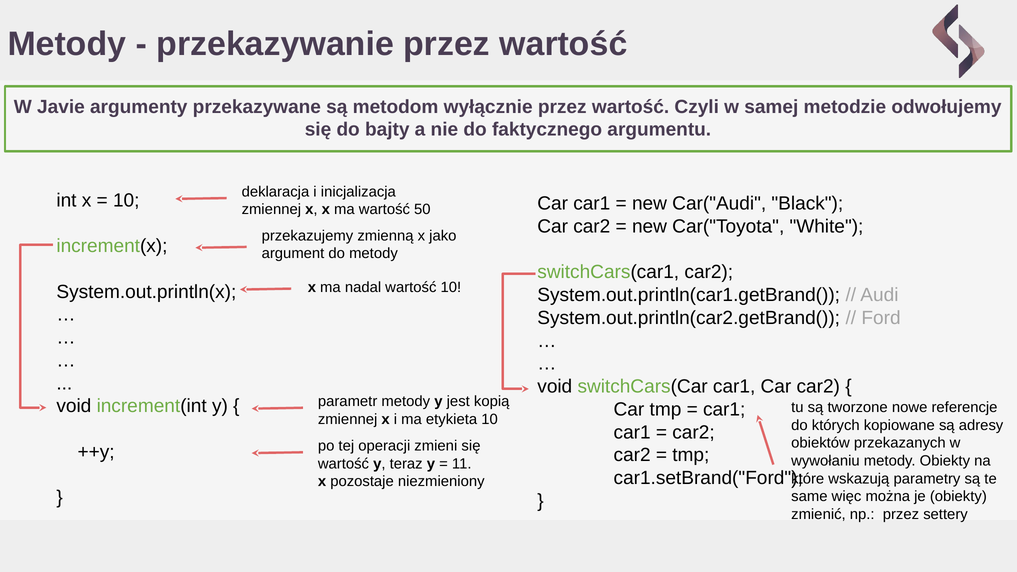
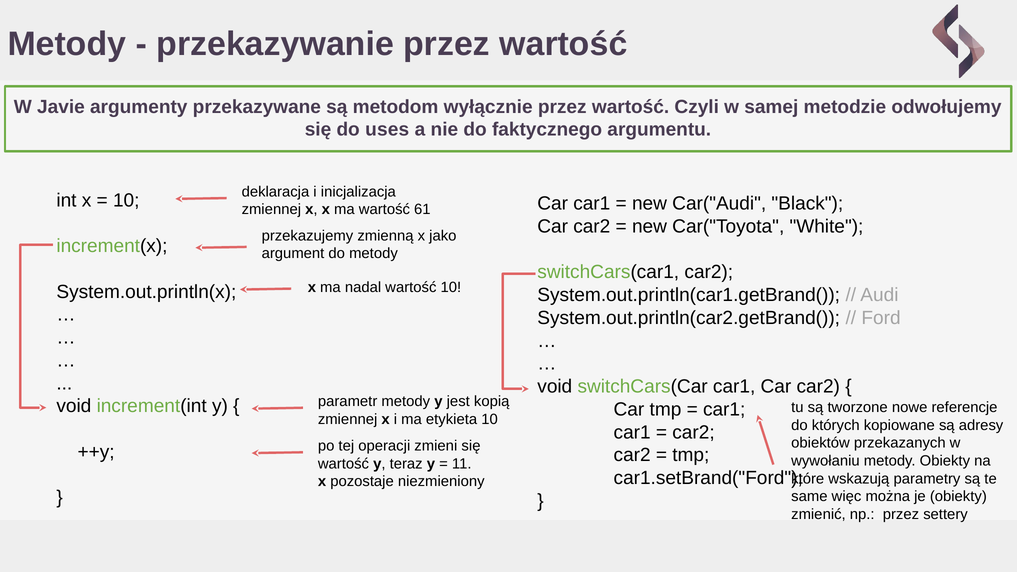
bajty: bajty -> uses
50: 50 -> 61
